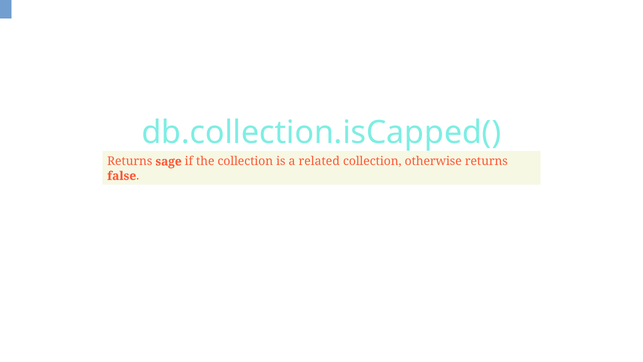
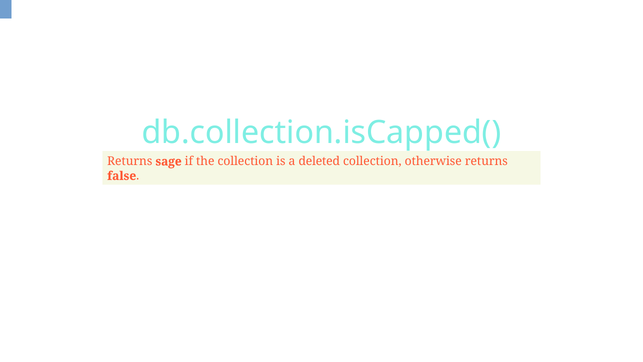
related: related -> deleted
